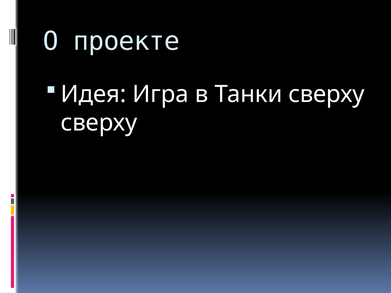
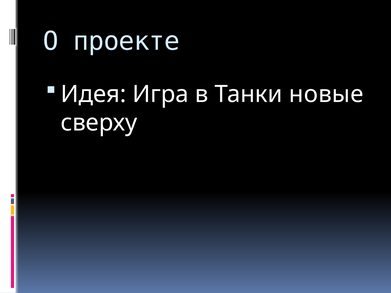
Танки сверху: сверху -> новые
